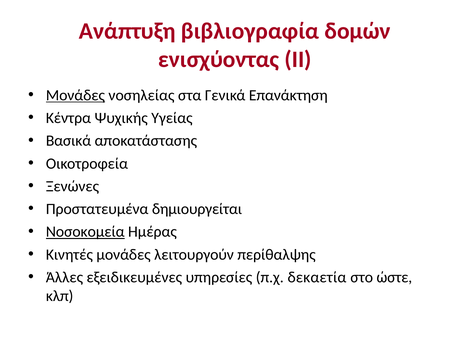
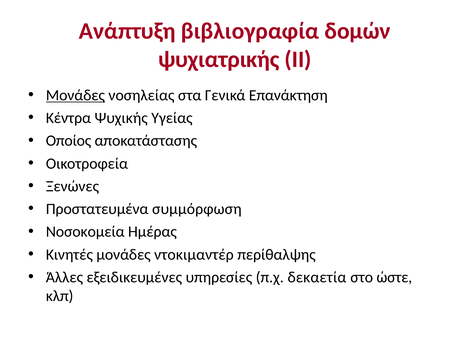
ενισχύοντας: ενισχύοντας -> ψυχιατρικής
Βασικά: Βασικά -> Οποίος
δημιουργείται: δημιουργείται -> συμμόρφωση
Νοσοκομεία underline: present -> none
λειτουργούν: λειτουργούν -> ντοκιμαντέρ
